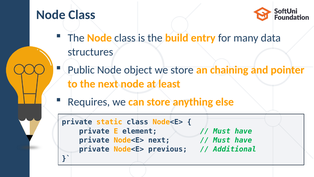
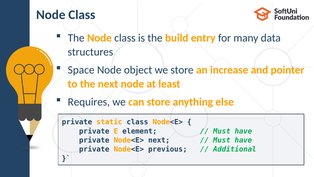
Public: Public -> Space
chaining: chaining -> increase
